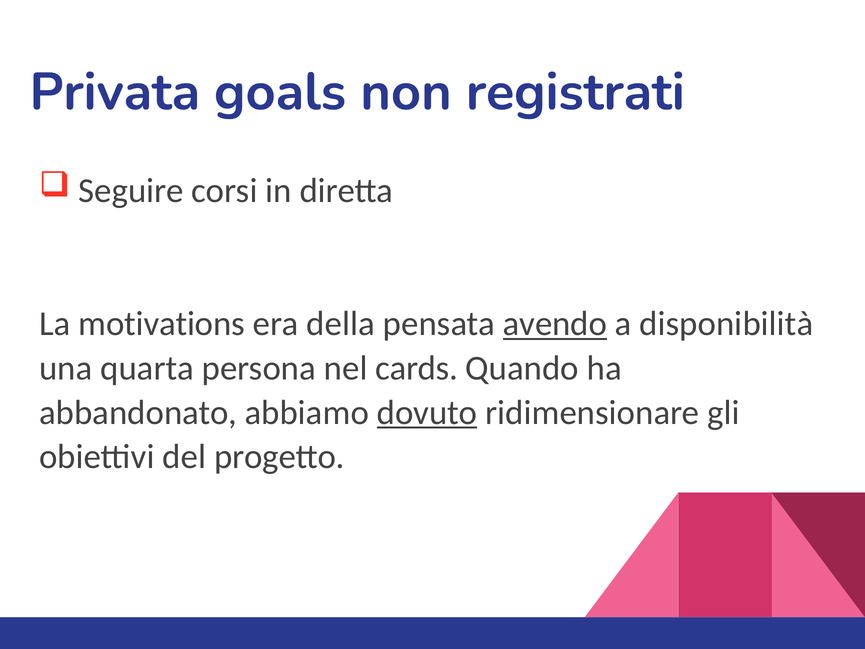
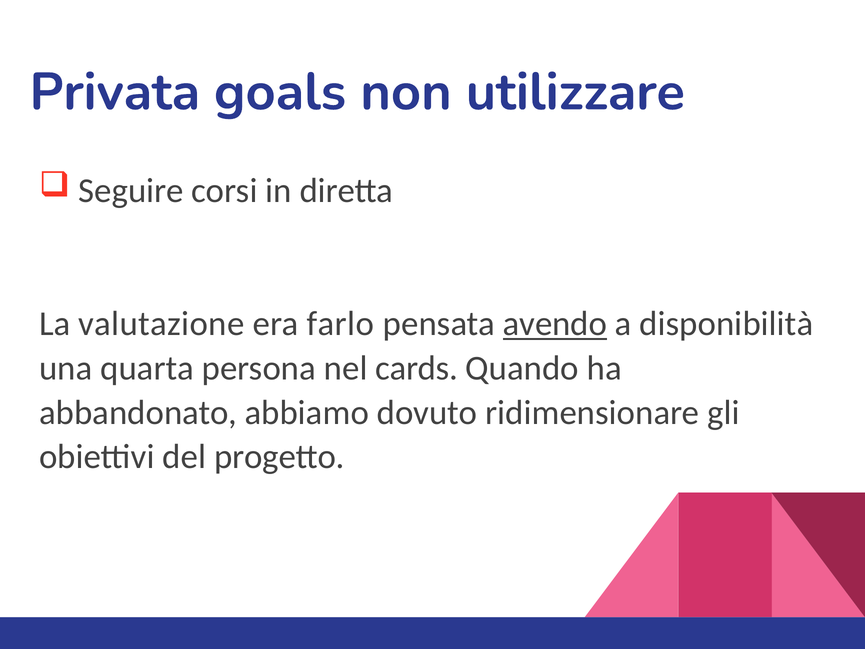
registrati: registrati -> utilizzare
motivations: motivations -> valutazione
della: della -> farlo
dovuto underline: present -> none
